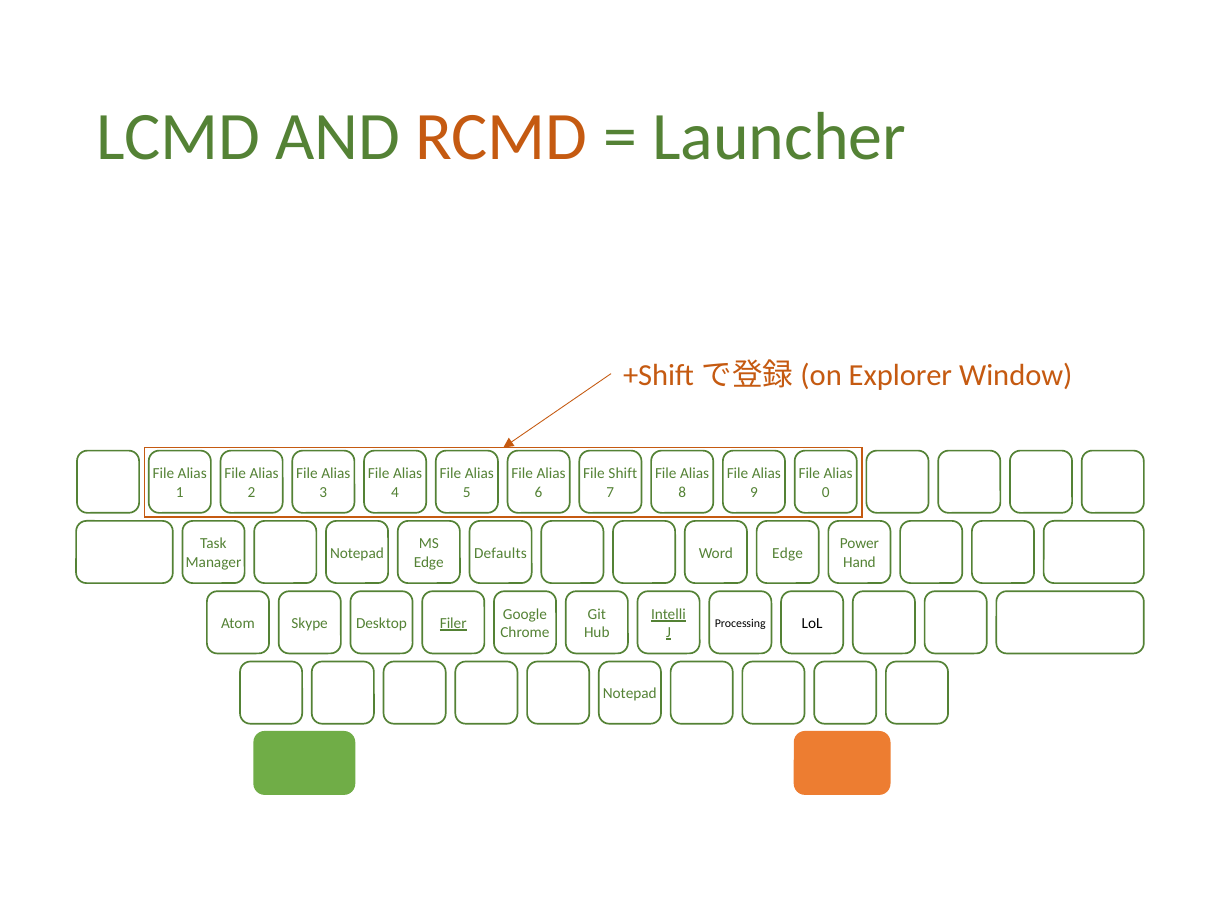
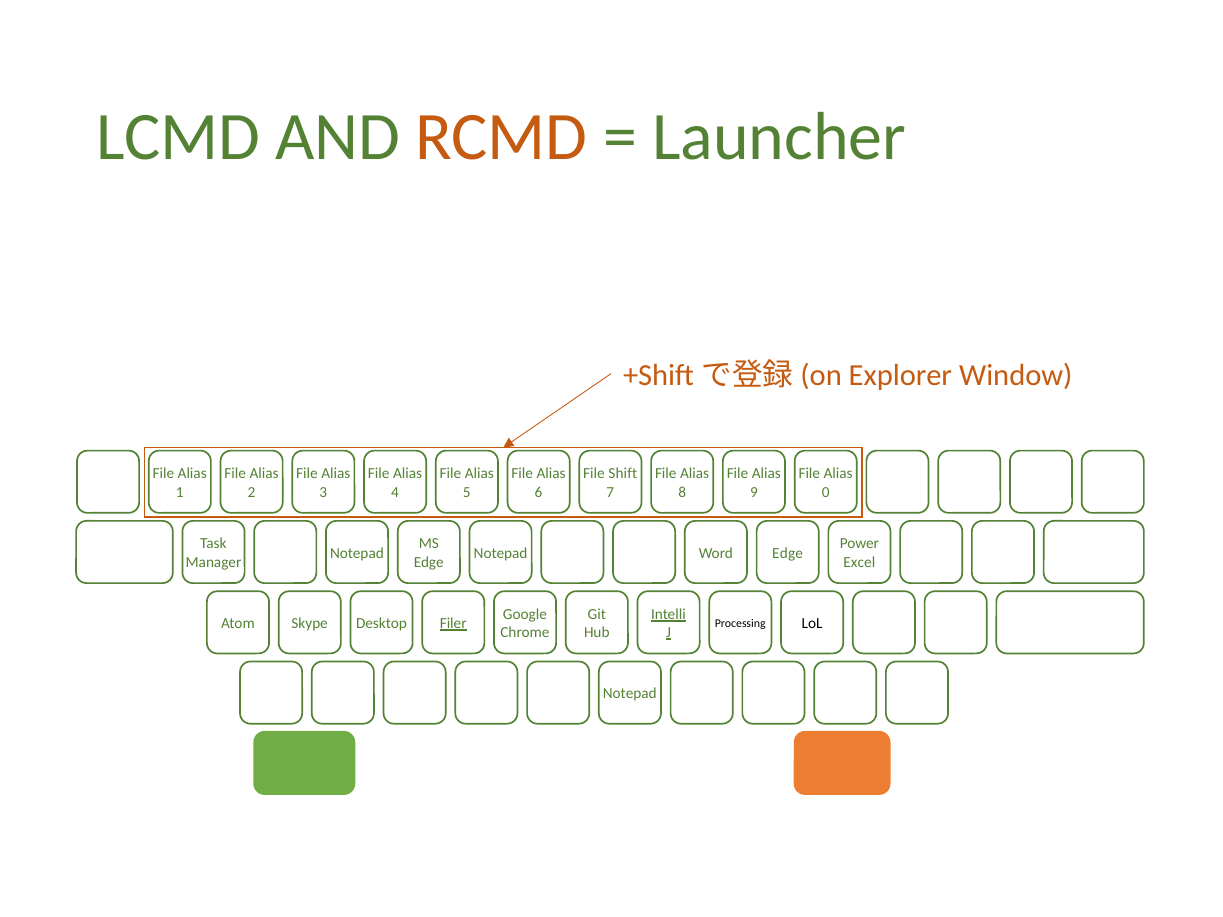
Defaults at (500, 553): Defaults -> Notepad
Hand: Hand -> Excel
